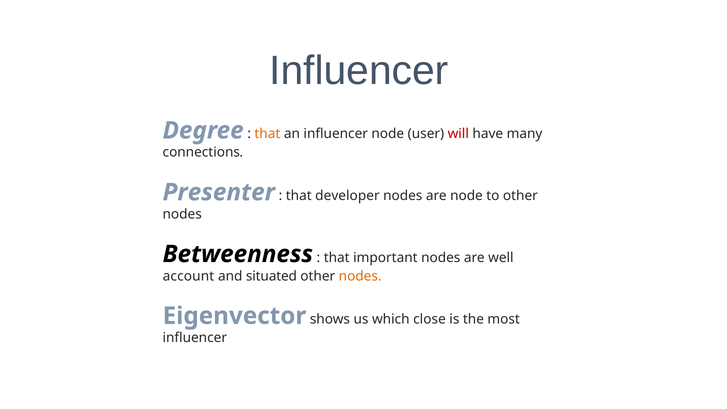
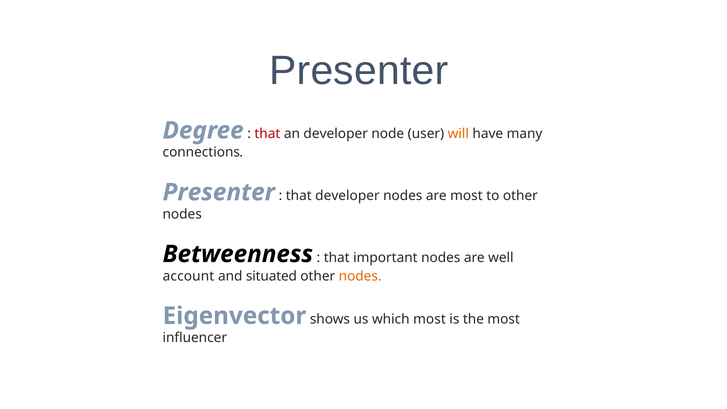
Influencer at (359, 71): Influencer -> Presenter
that at (267, 134) colour: orange -> red
an influencer: influencer -> developer
will colour: red -> orange
are node: node -> most
which close: close -> most
